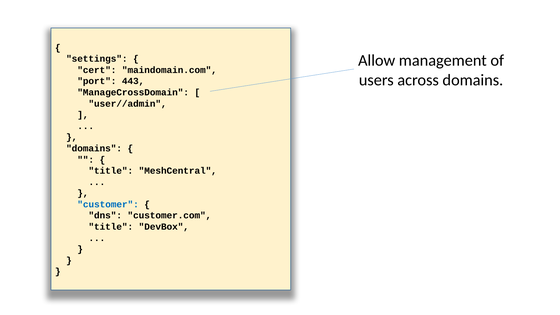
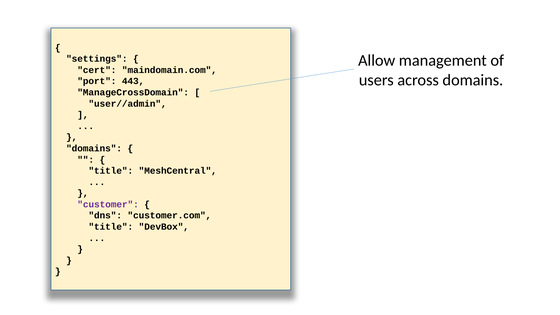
customer colour: blue -> purple
